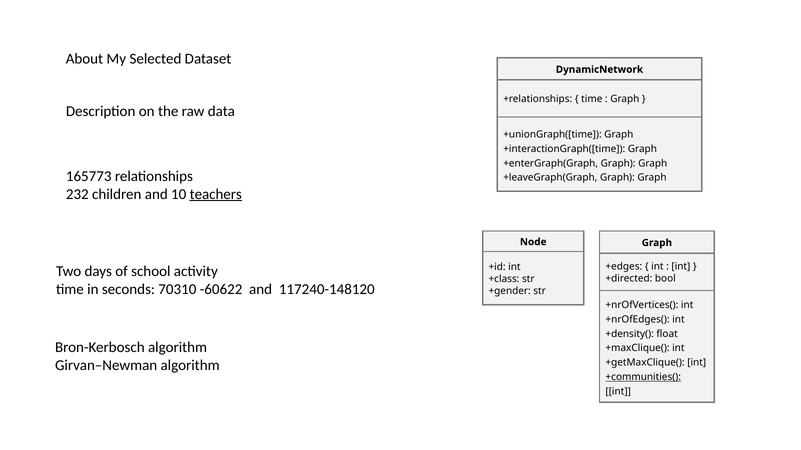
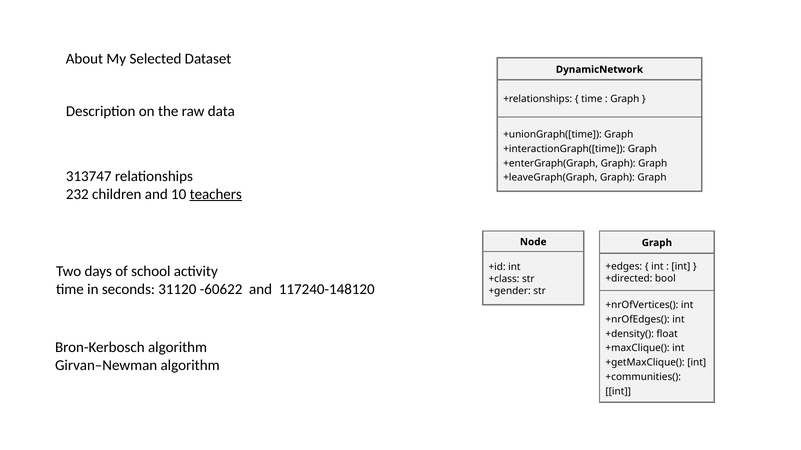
165773: 165773 -> 313747
70310: 70310 -> 31120
+communities( underline: present -> none
